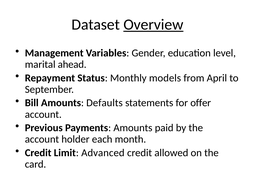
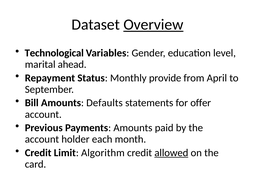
Management: Management -> Technological
models: models -> provide
Advanced: Advanced -> Algorithm
allowed underline: none -> present
